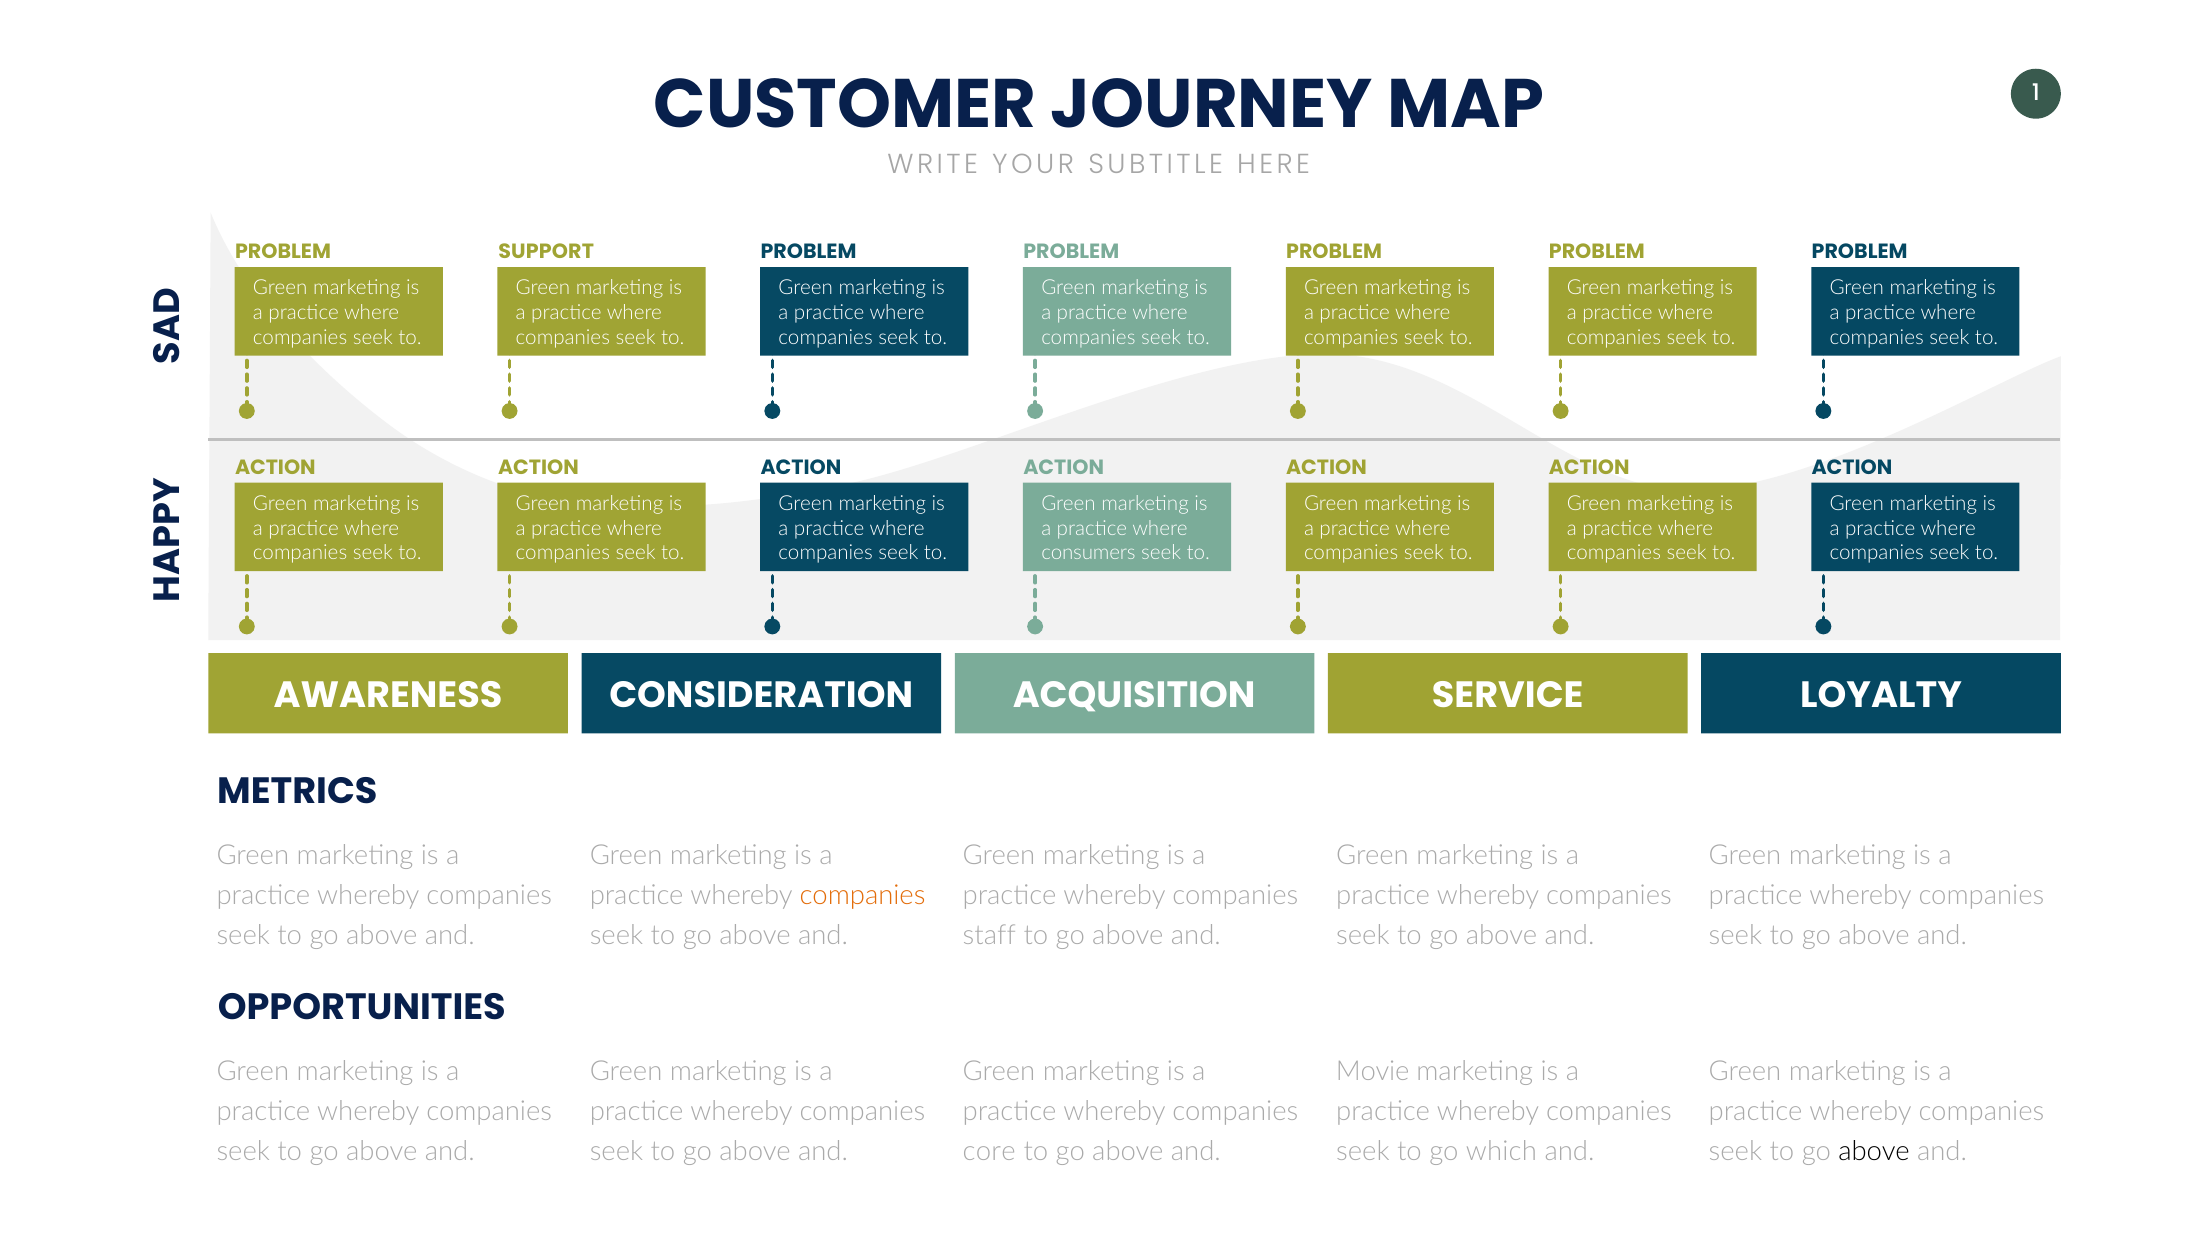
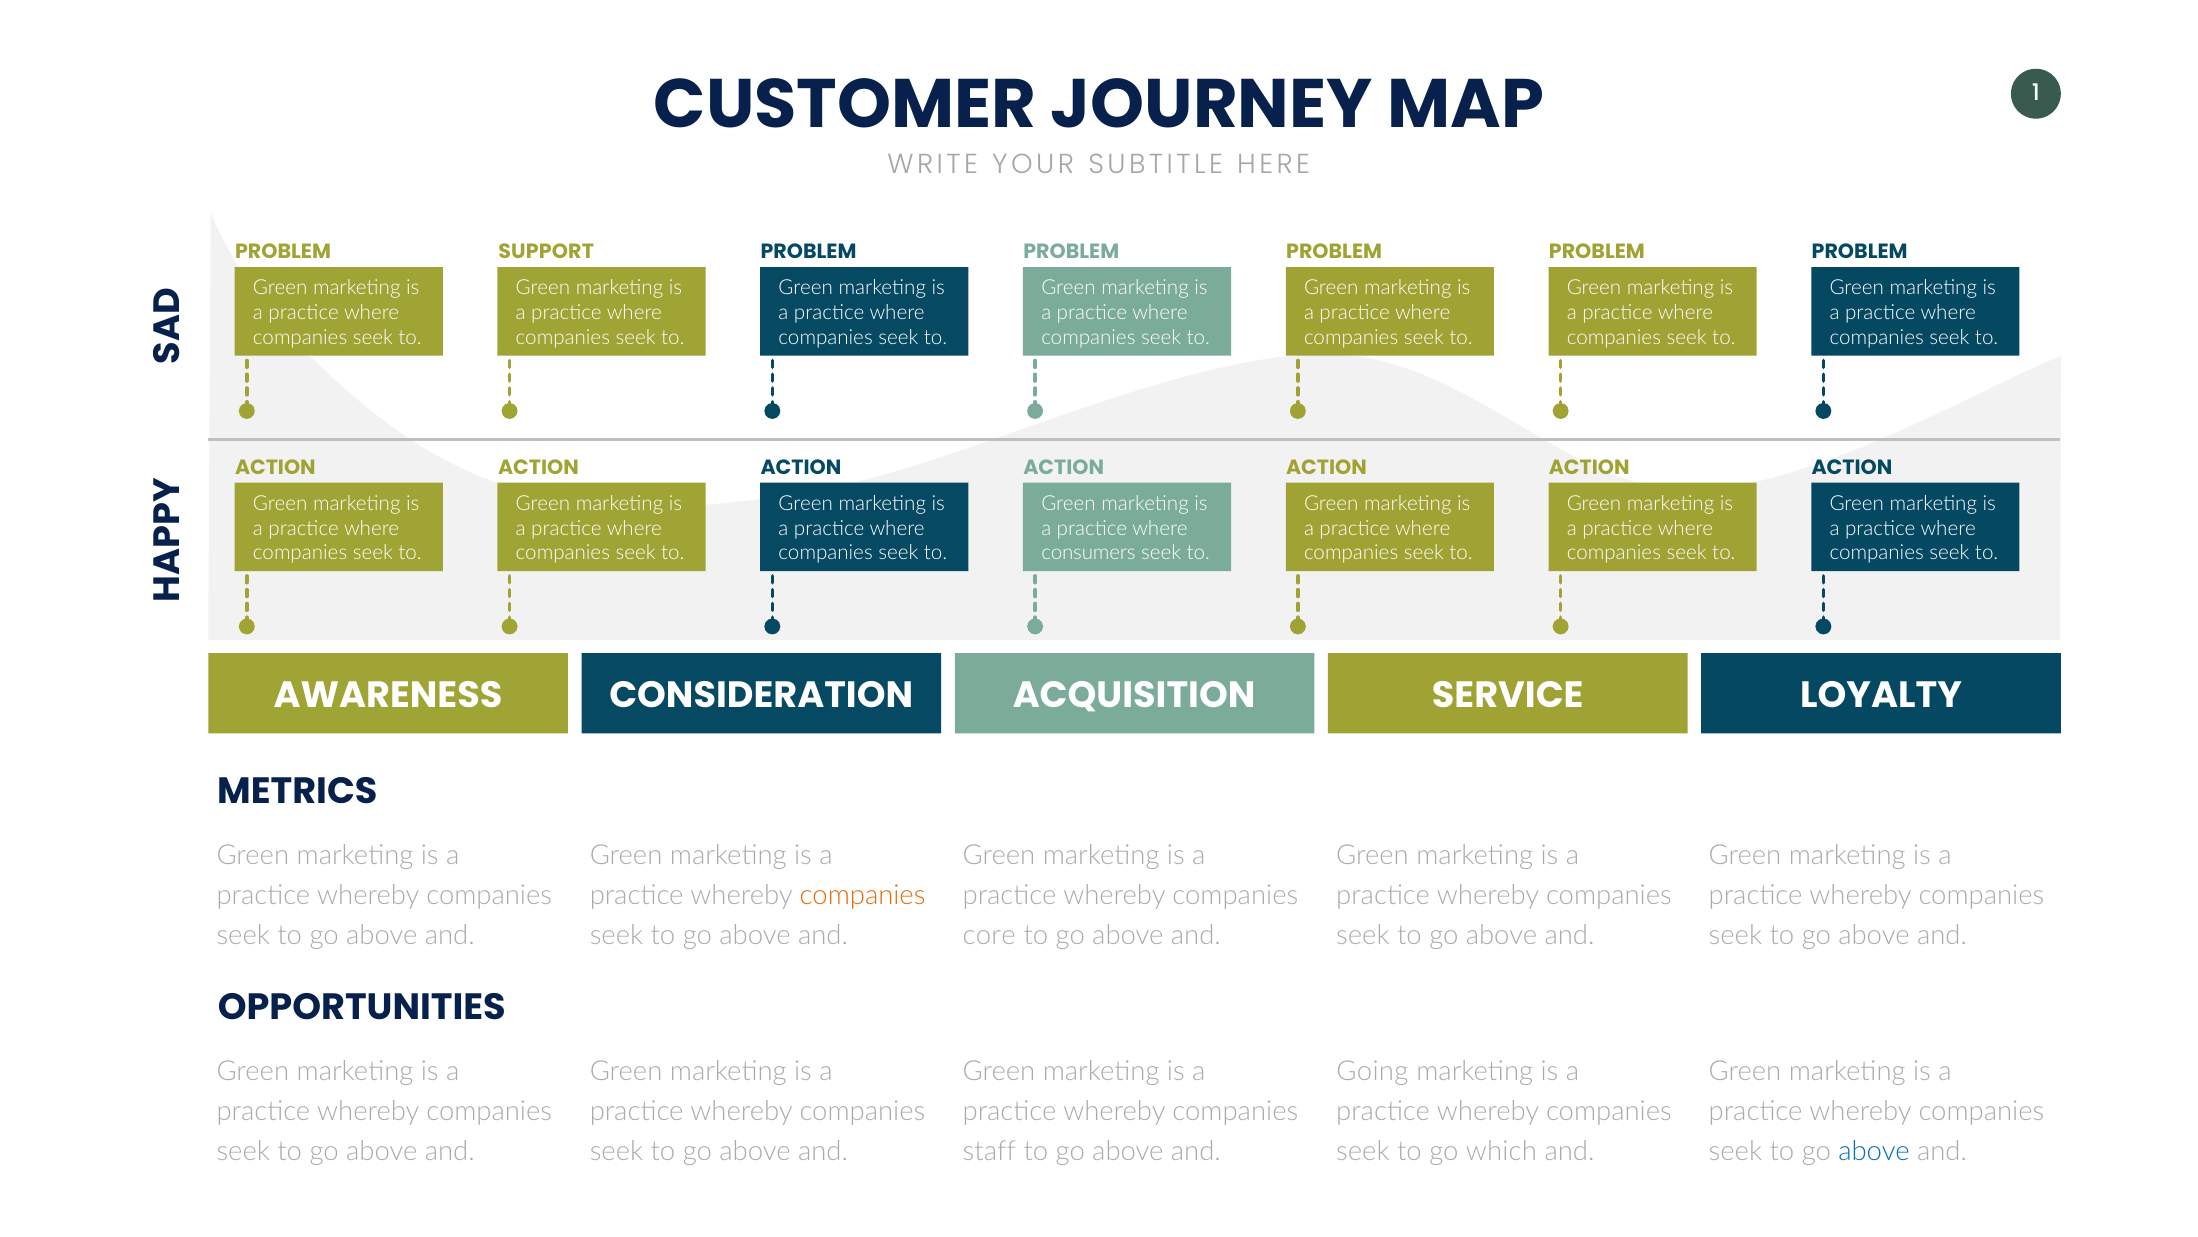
staff: staff -> core
Movie: Movie -> Going
core: core -> staff
above at (1874, 1151) colour: black -> blue
